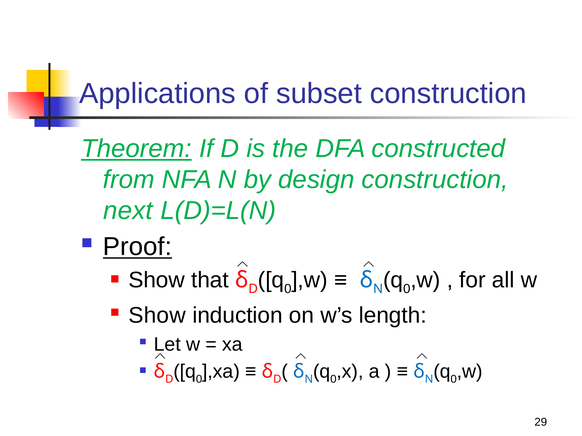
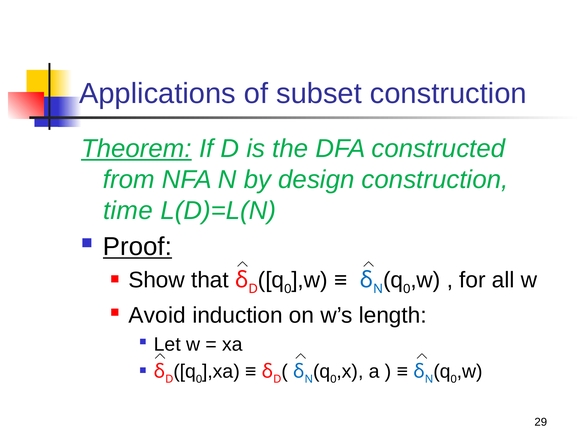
next: next -> time
Show at (157, 316): Show -> Avoid
